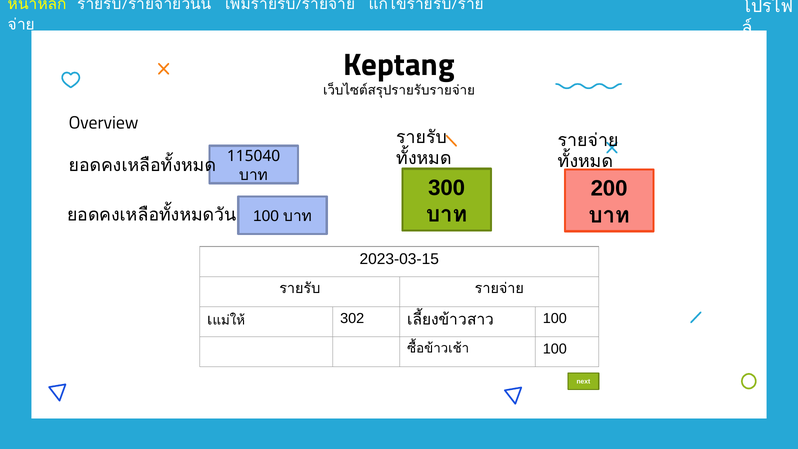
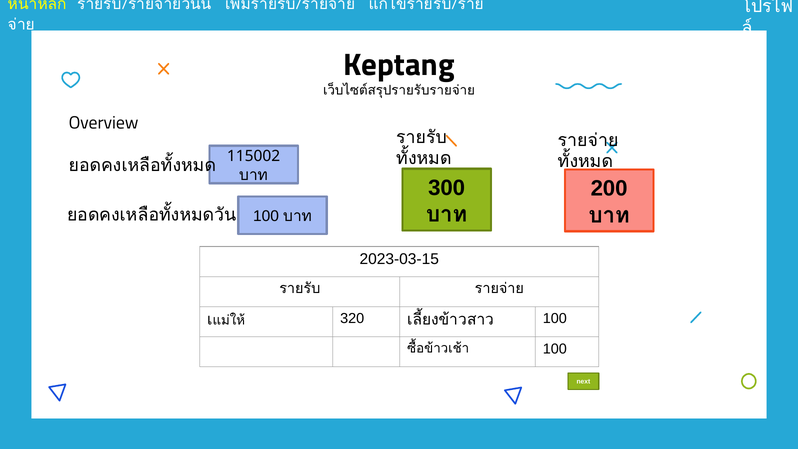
115040: 115040 -> 115002
302: 302 -> 320
